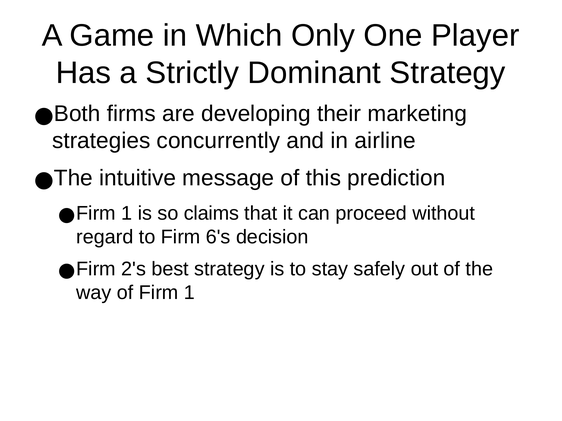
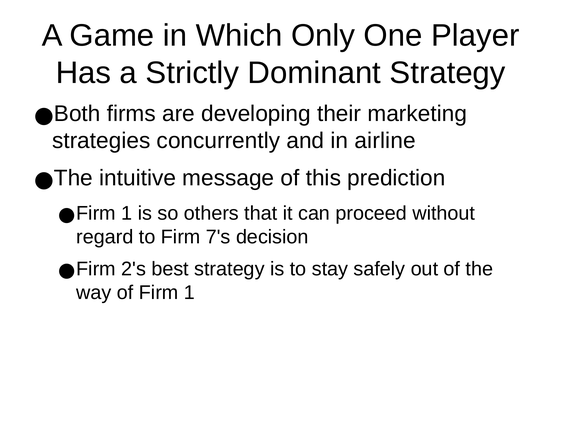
claims: claims -> others
6's: 6's -> 7's
